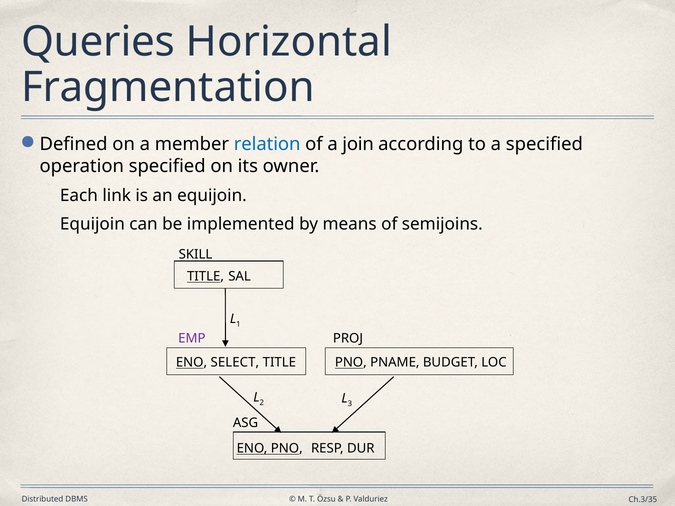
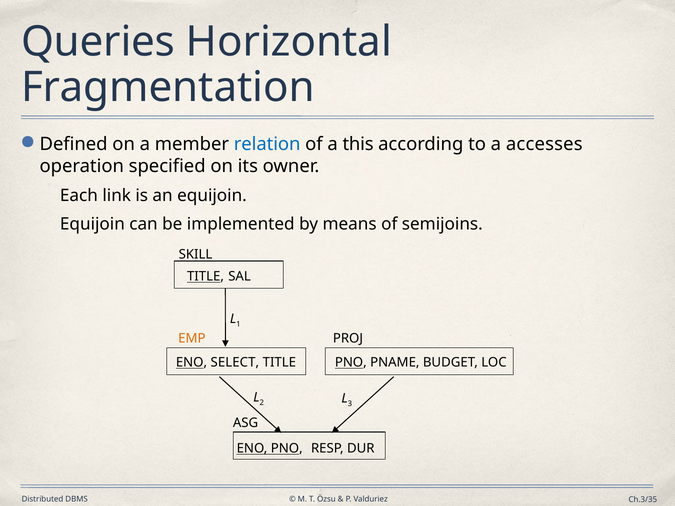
join: join -> this
a specified: specified -> accesses
EMP colour: purple -> orange
